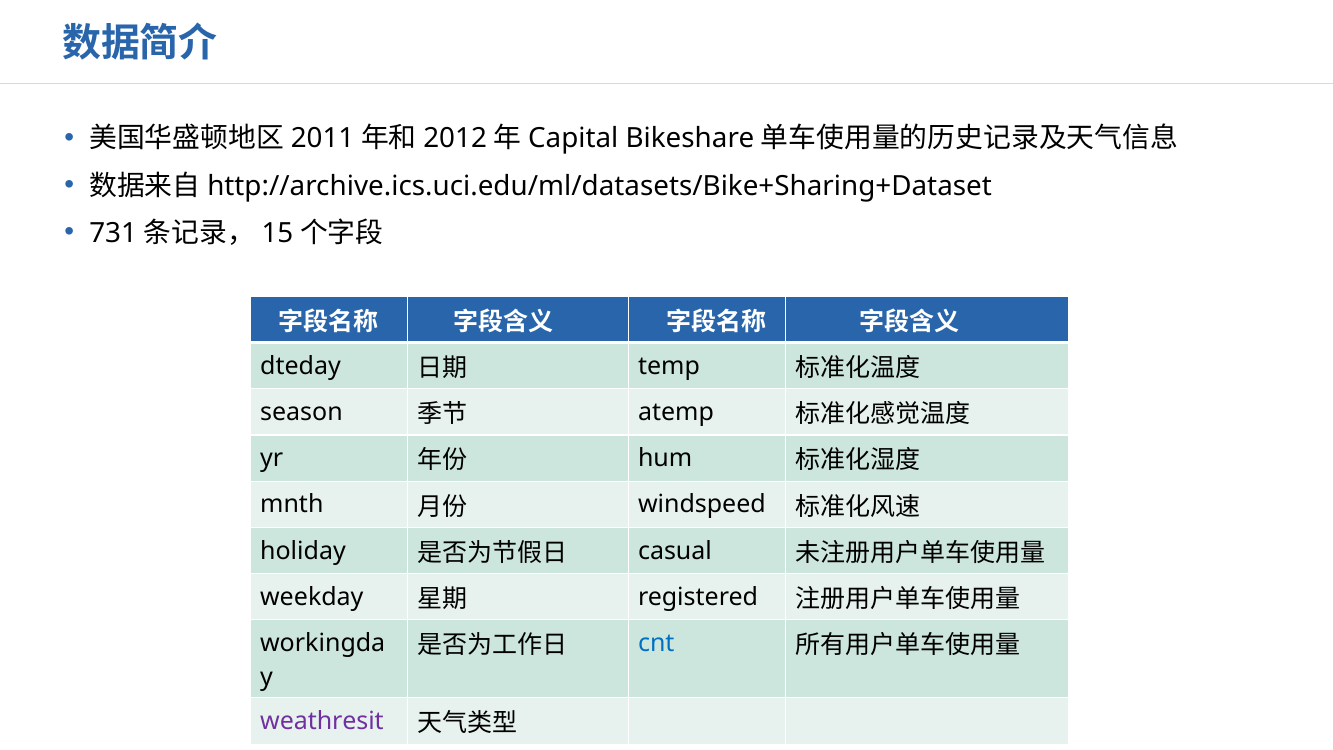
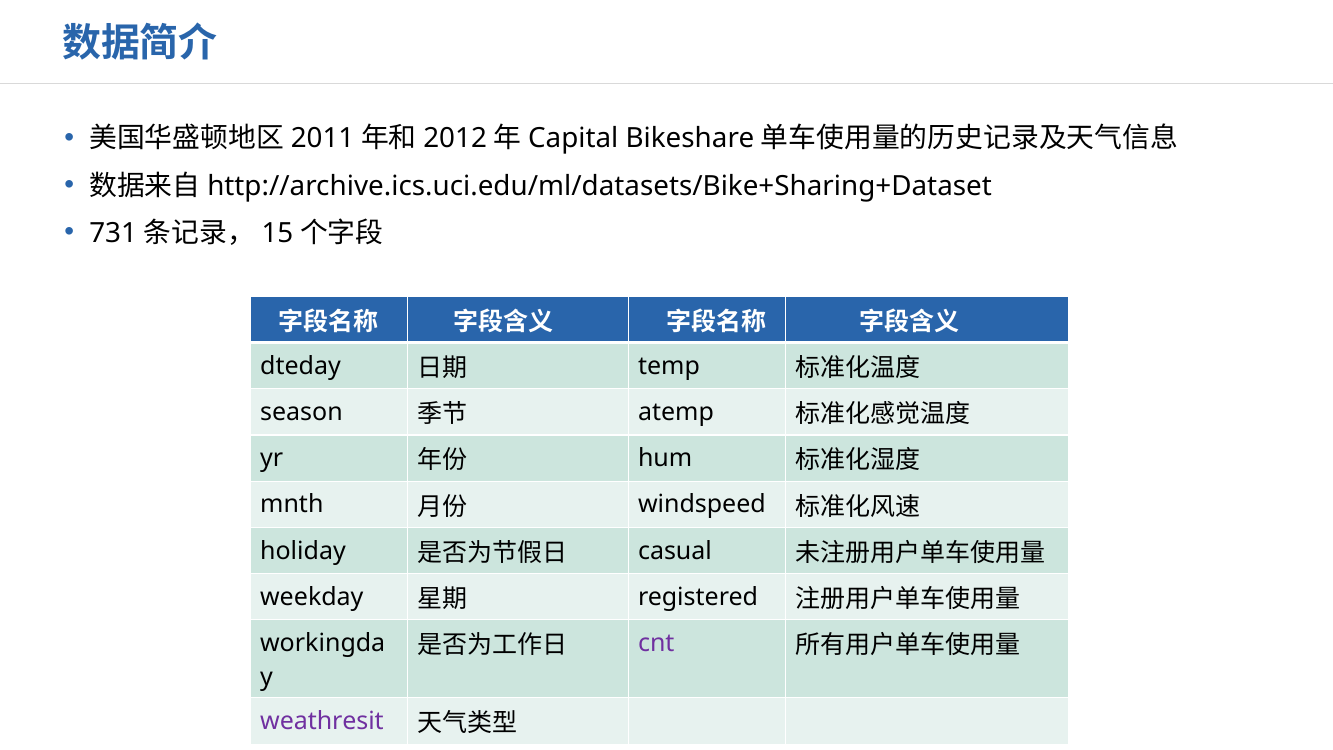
cnt colour: blue -> purple
